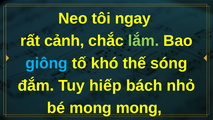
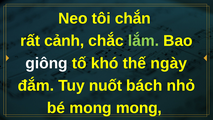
ngay: ngay -> chắn
giông colour: light blue -> white
sóng: sóng -> ngày
hiếp: hiếp -> nuốt
